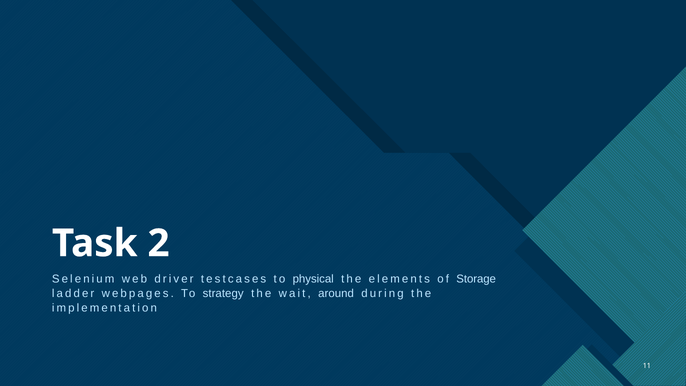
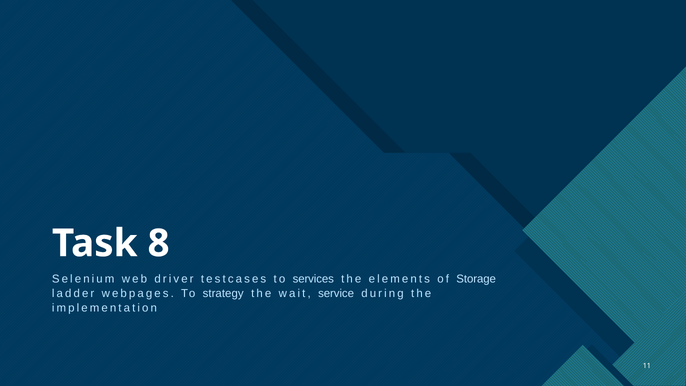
2: 2 -> 8
physical: physical -> services
around: around -> service
